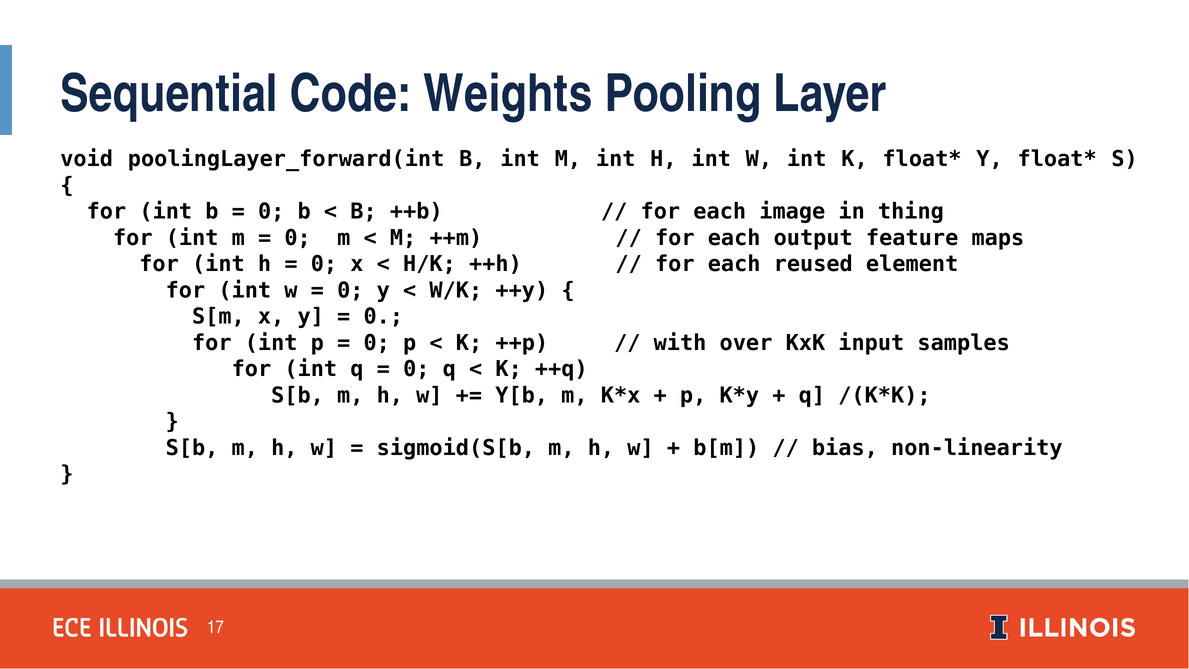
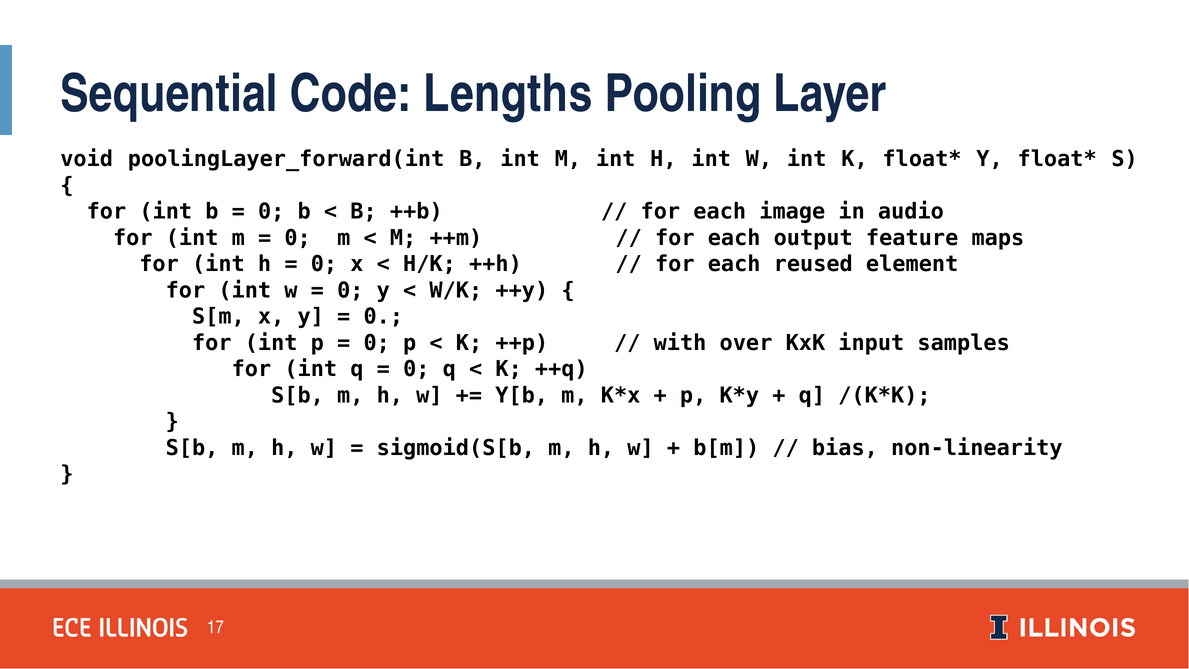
Weights: Weights -> Lengths
thing: thing -> audio
